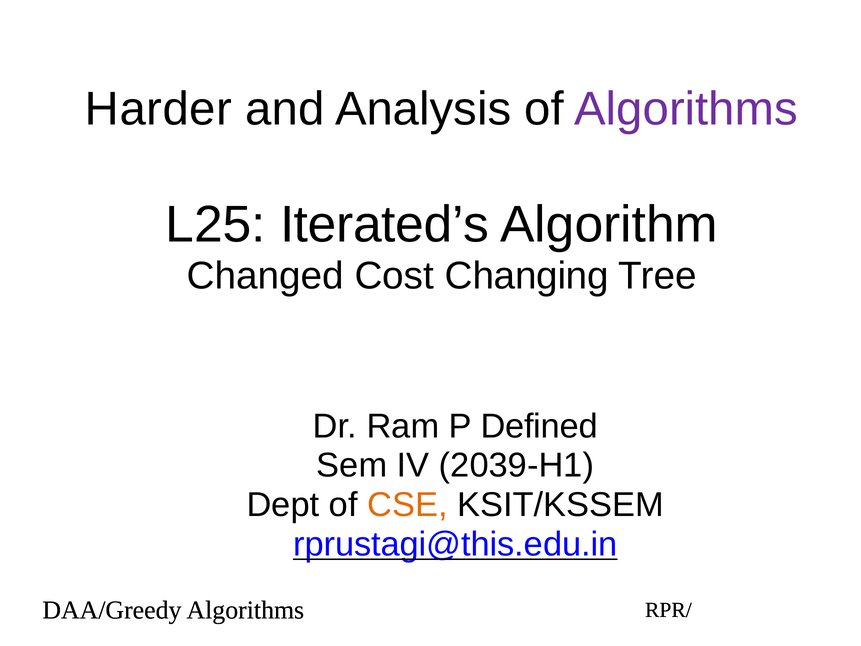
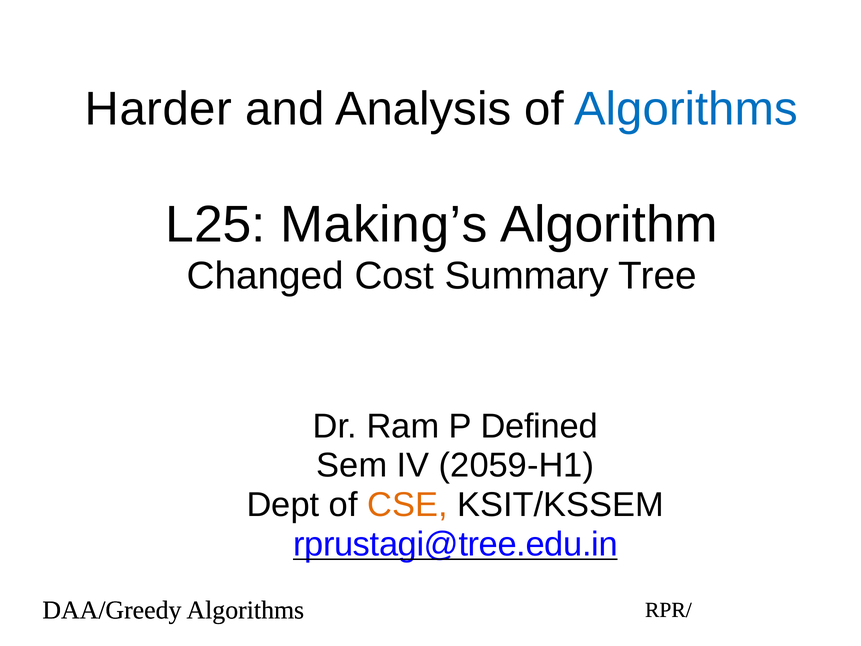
Algorithms at (686, 109) colour: purple -> blue
Iterated’s: Iterated’s -> Making’s
Changing: Changing -> Summary
2039-H1: 2039-H1 -> 2059-H1
rprustagi@this.edu.in: rprustagi@this.edu.in -> rprustagi@tree.edu.in
